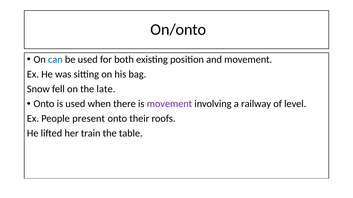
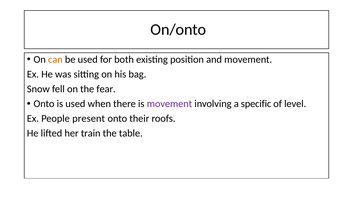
can colour: blue -> orange
late: late -> fear
railway: railway -> specific
